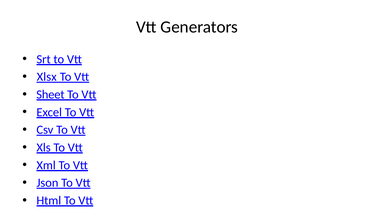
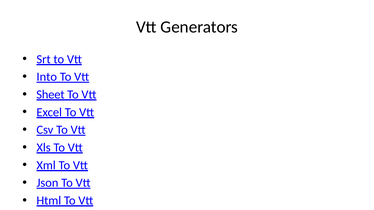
Xlsx: Xlsx -> Into
